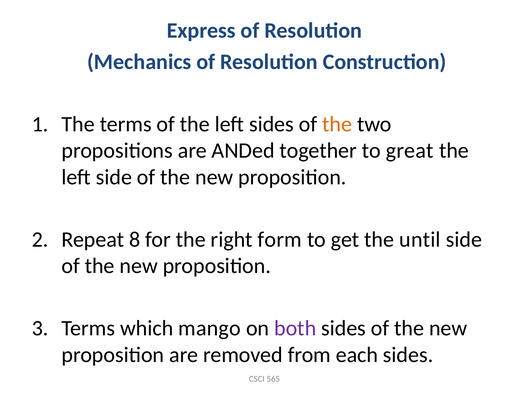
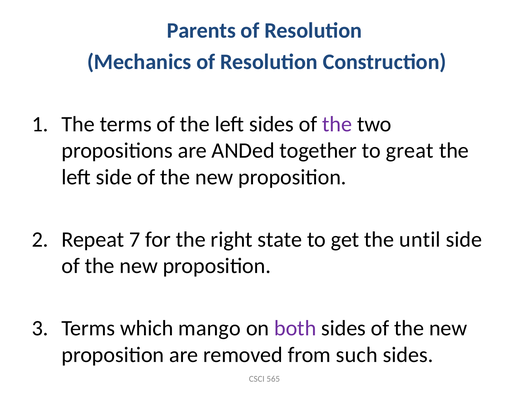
Express: Express -> Parents
the at (337, 124) colour: orange -> purple
8: 8 -> 7
form: form -> state
each: each -> such
